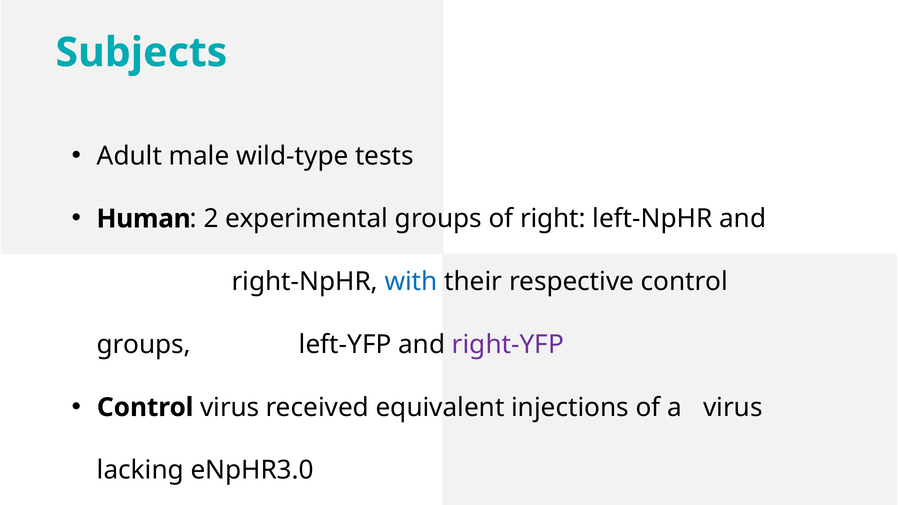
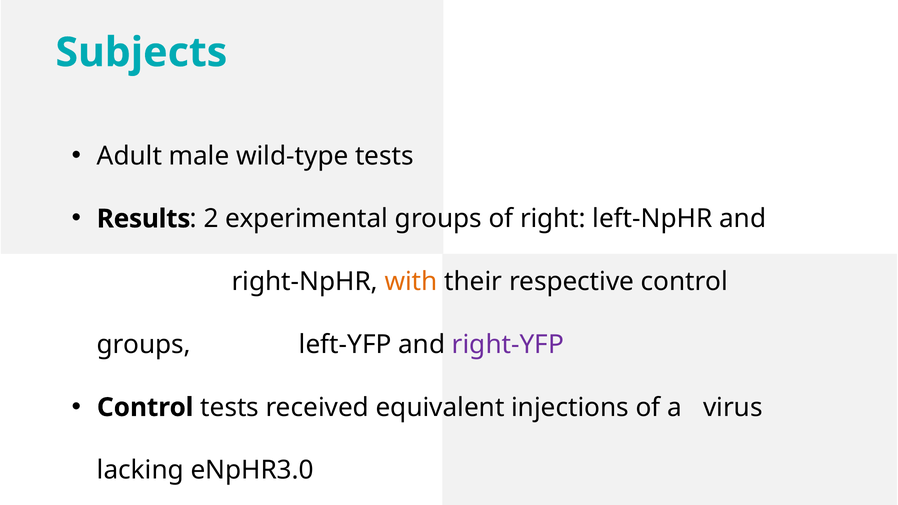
Human: Human -> Results
with colour: blue -> orange
Control virus: virus -> tests
